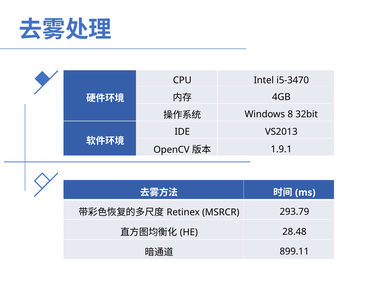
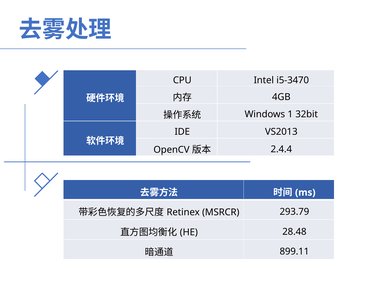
8: 8 -> 1
1.9.1: 1.9.1 -> 2.4.4
